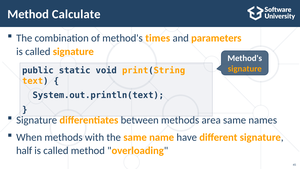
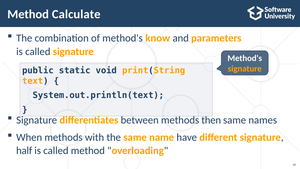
times: times -> know
area: area -> then
